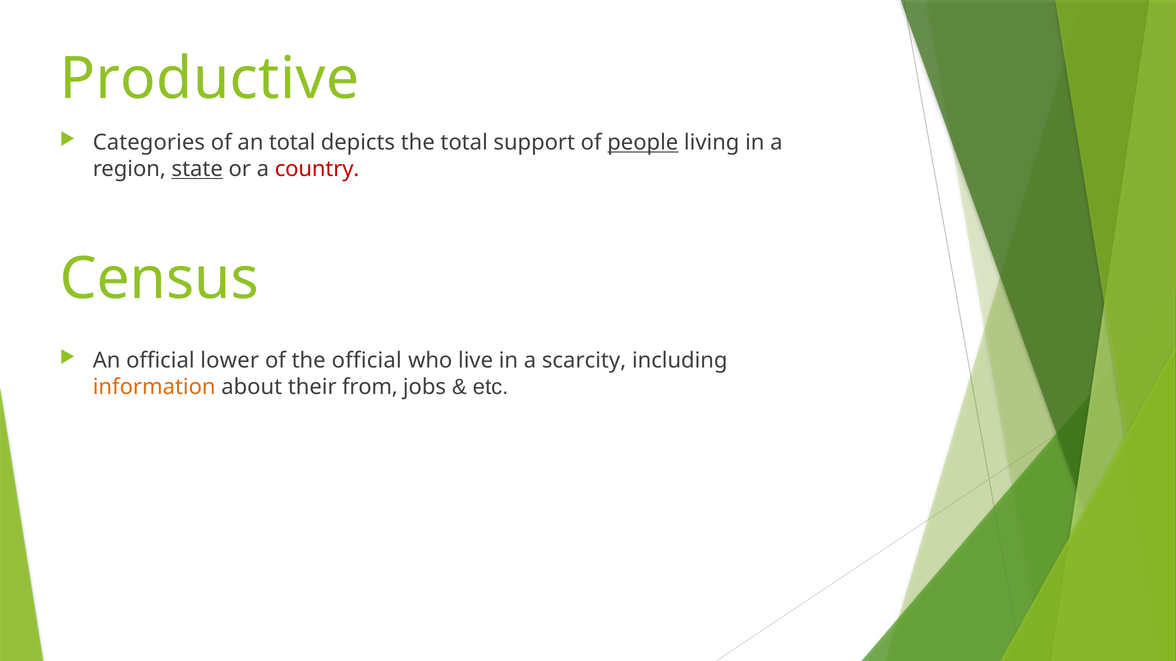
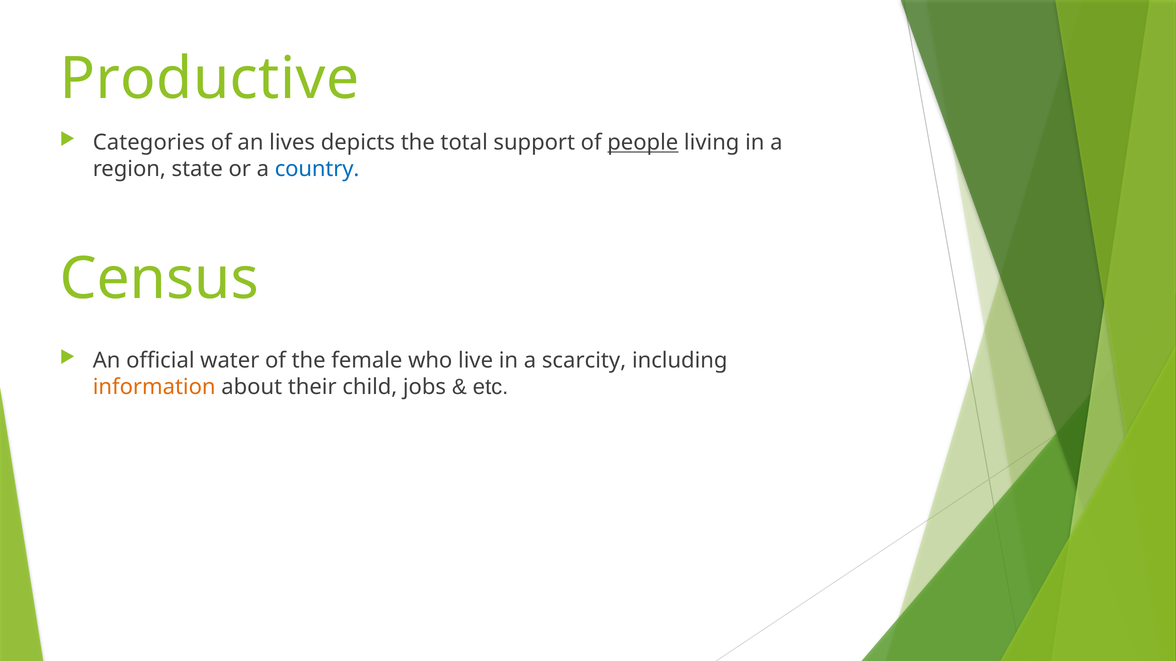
an total: total -> lives
state underline: present -> none
country colour: red -> blue
lower: lower -> water
the official: official -> female
from: from -> child
